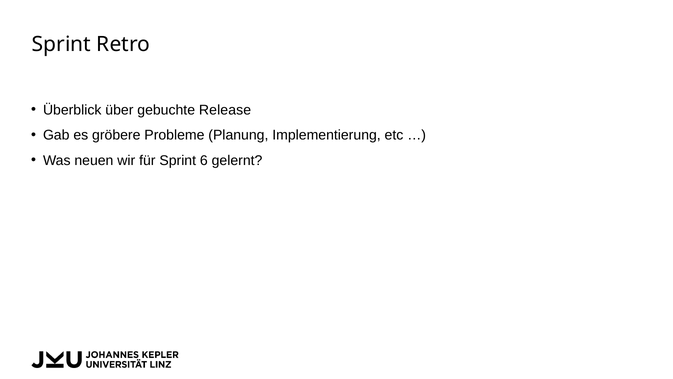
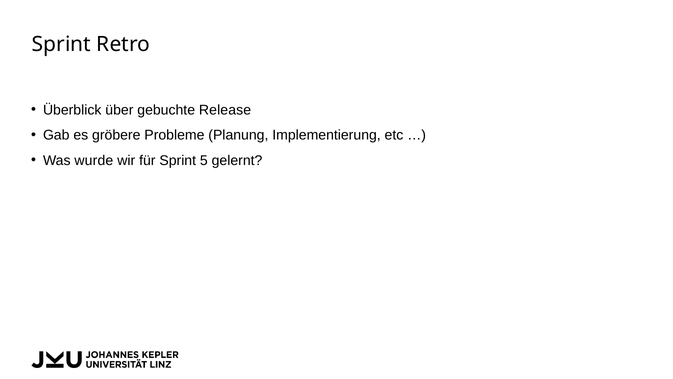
neuen: neuen -> wurde
6: 6 -> 5
